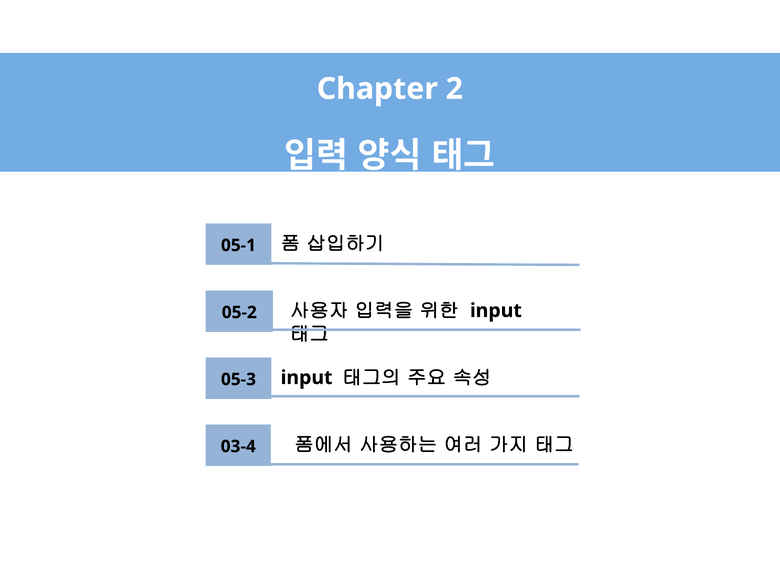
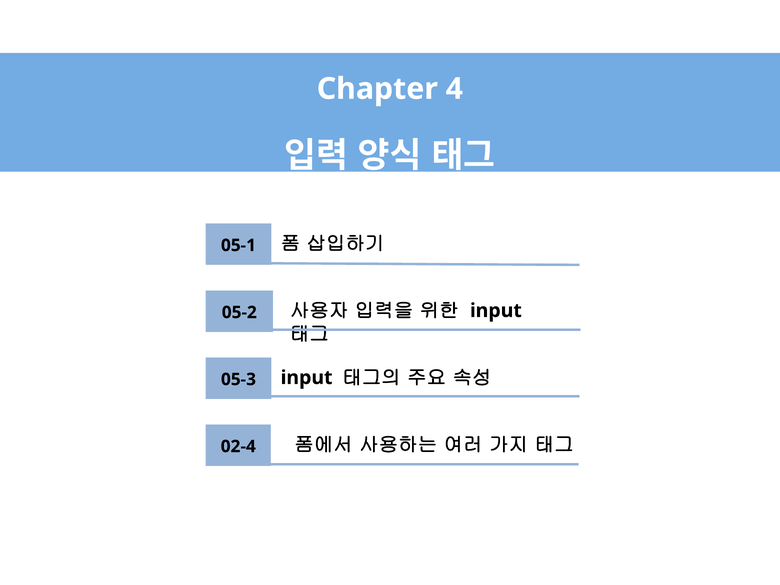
2: 2 -> 4
03-4: 03-4 -> 02-4
